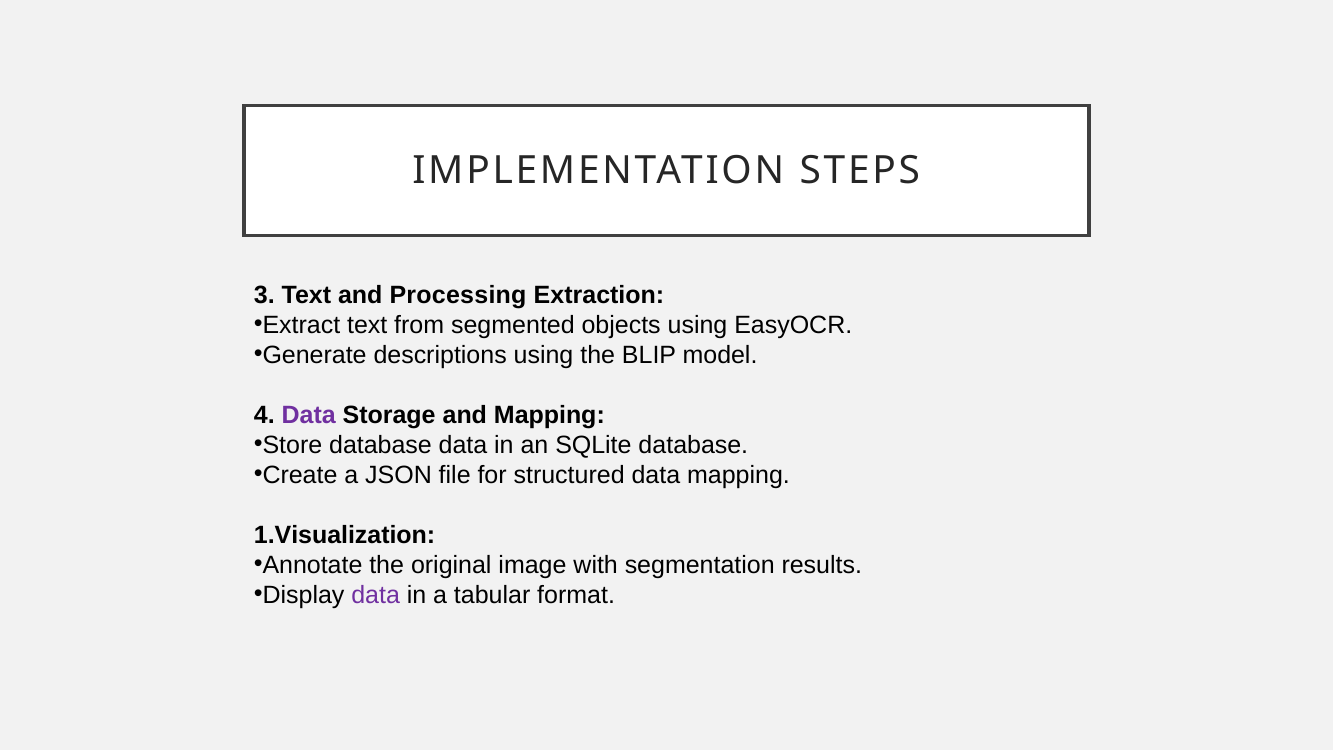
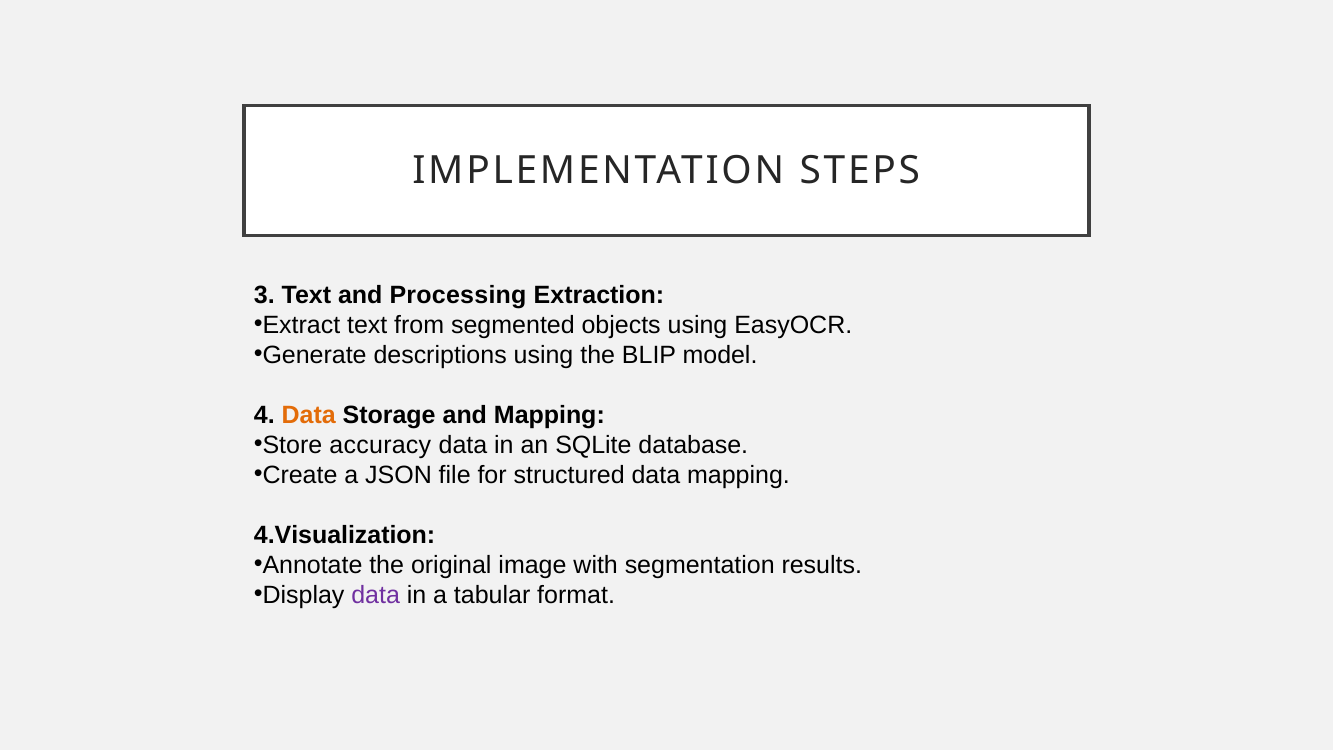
Data at (309, 415) colour: purple -> orange
Store database: database -> accuracy
1.Visualization: 1.Visualization -> 4.Visualization
